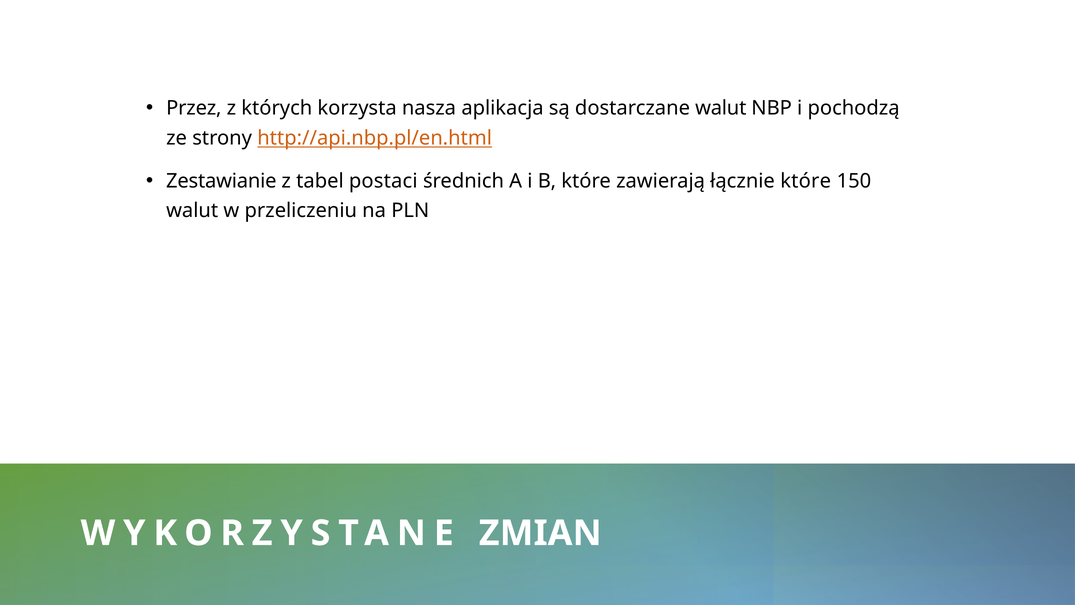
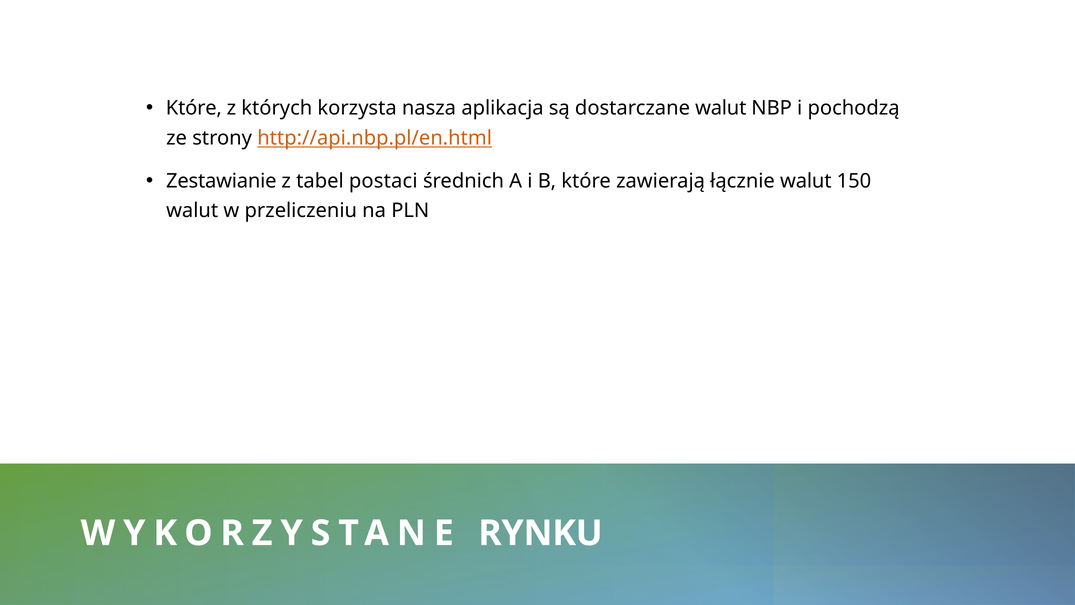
Przez at (194, 108): Przez -> Które
łącznie które: które -> walut
ZMIAN: ZMIAN -> RYNKU
